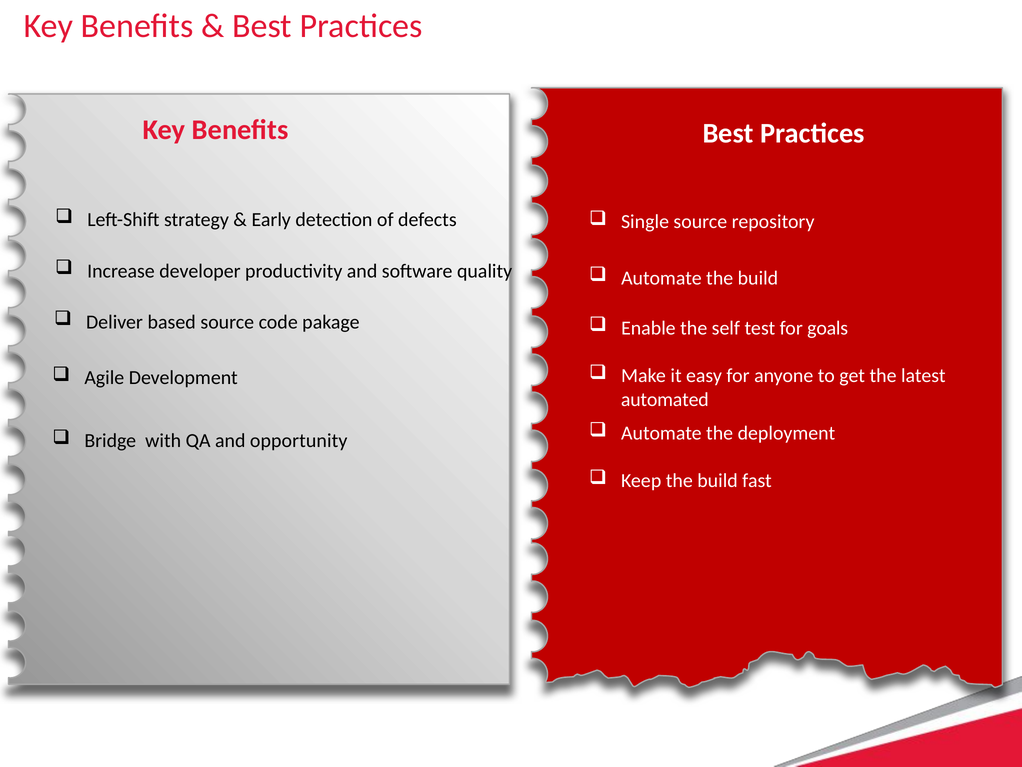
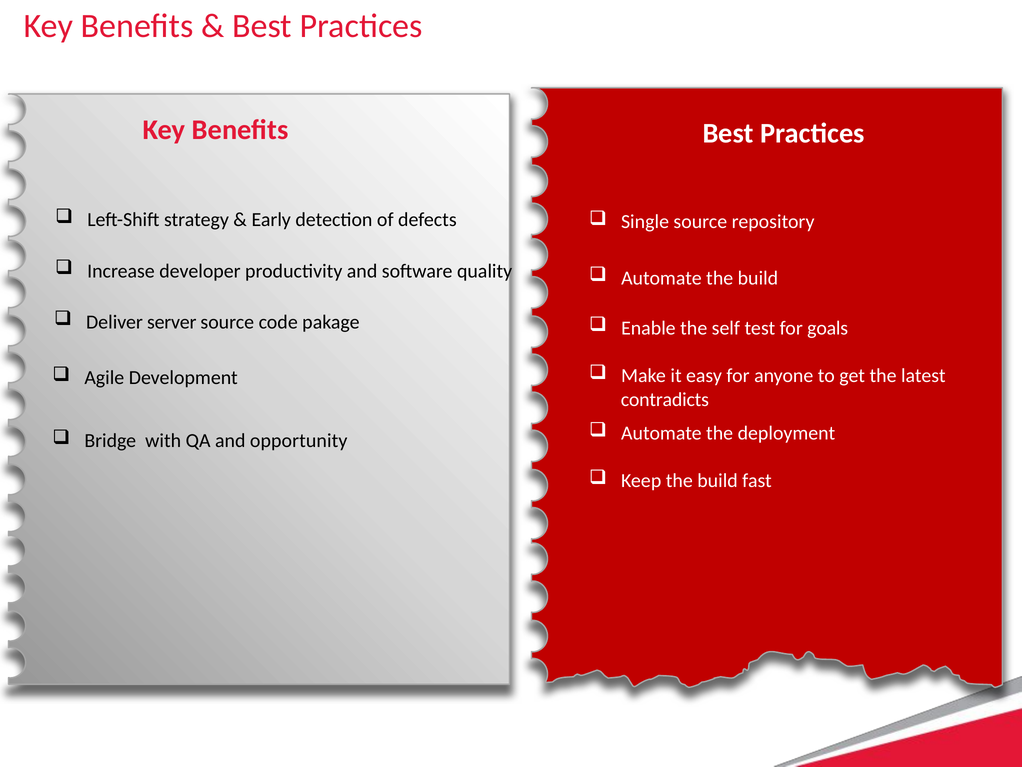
based: based -> server
automated: automated -> contradicts
